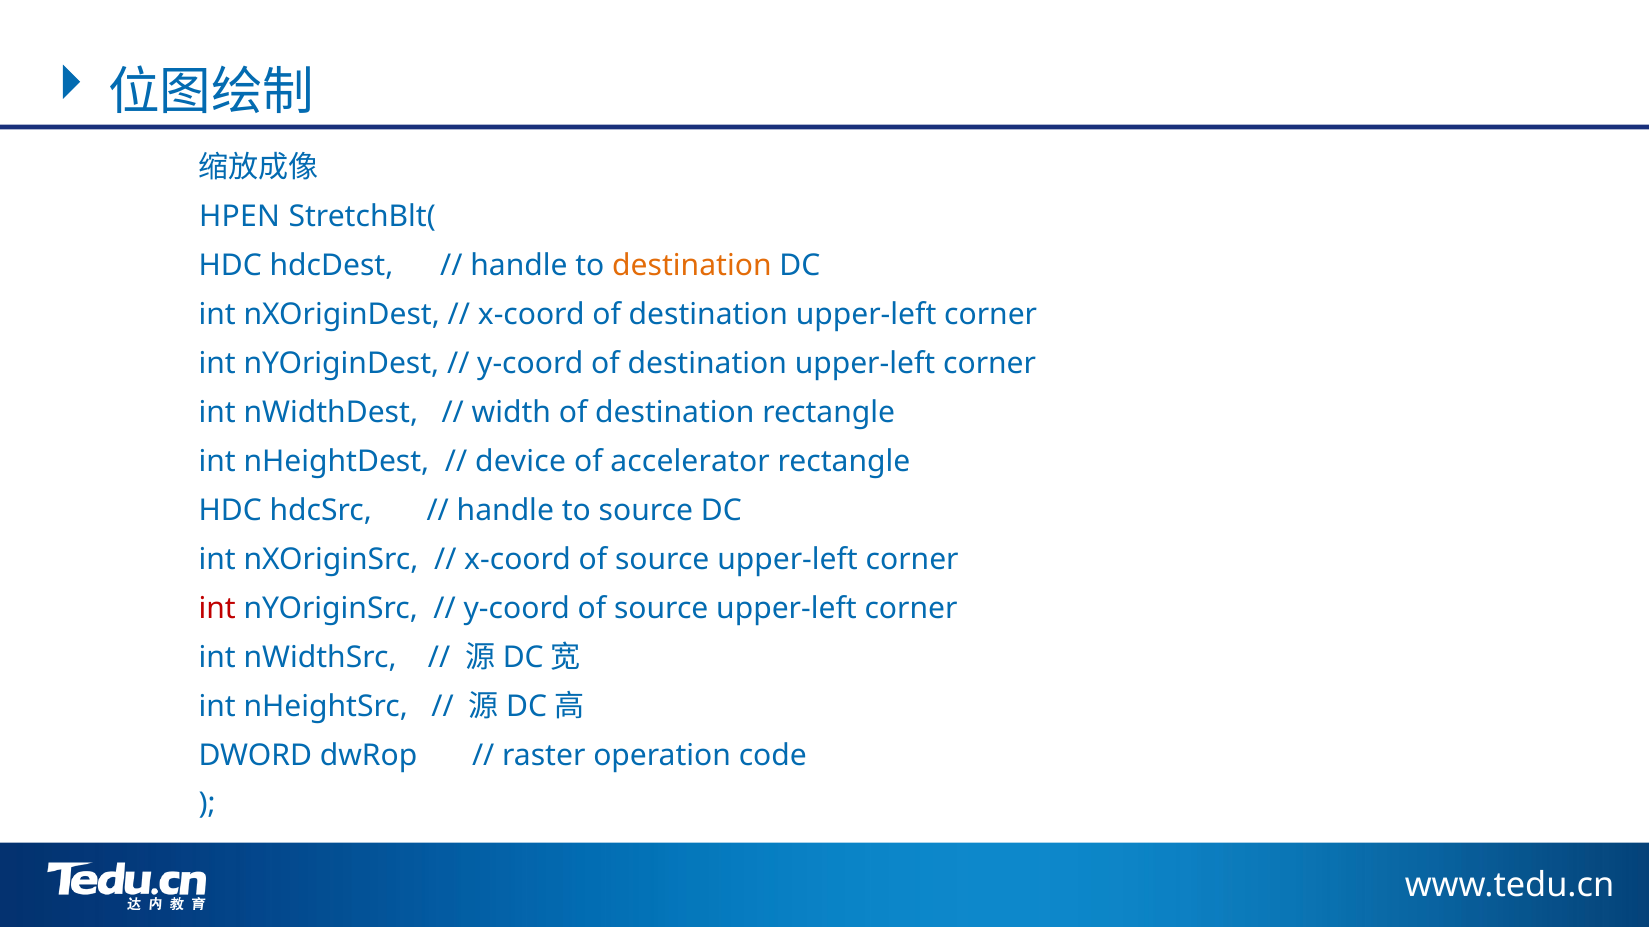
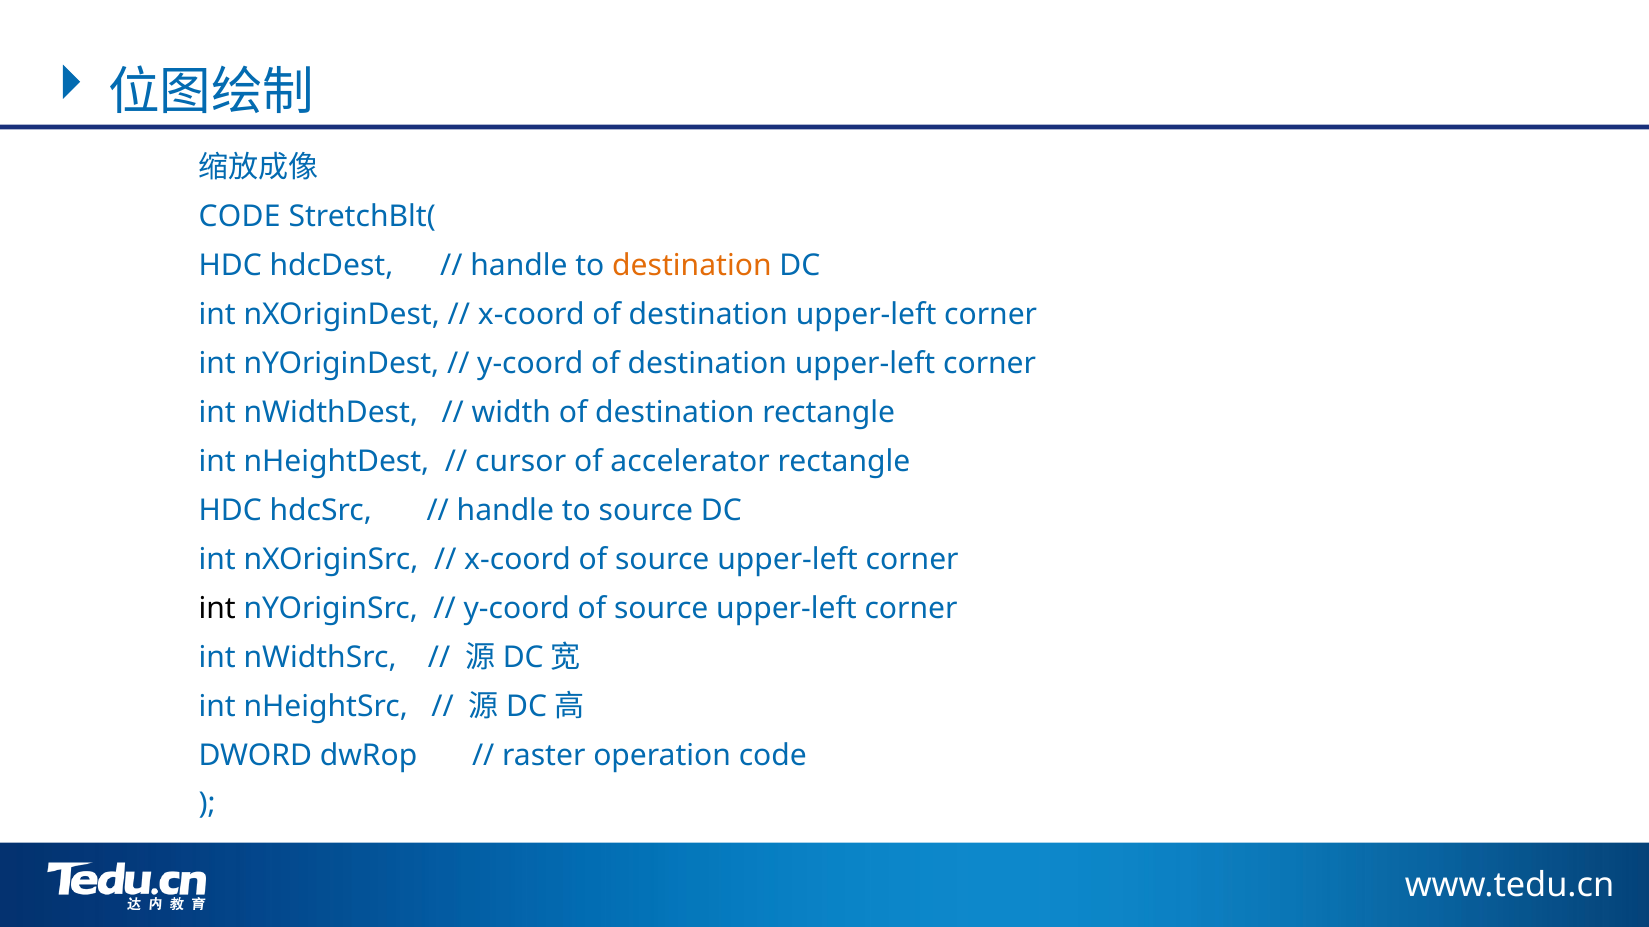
HPEN at (240, 217): HPEN -> CODE
device: device -> cursor
int at (217, 609) colour: red -> black
